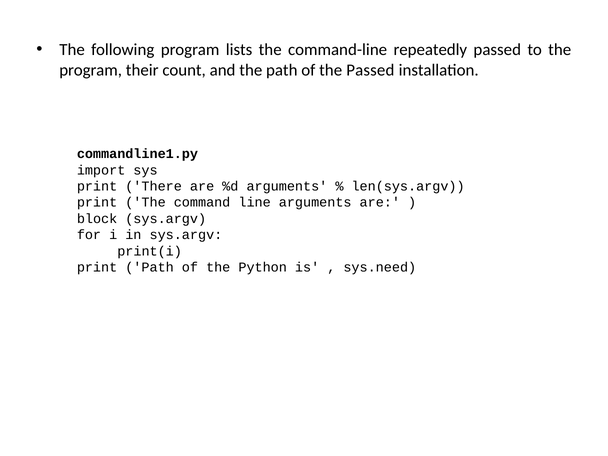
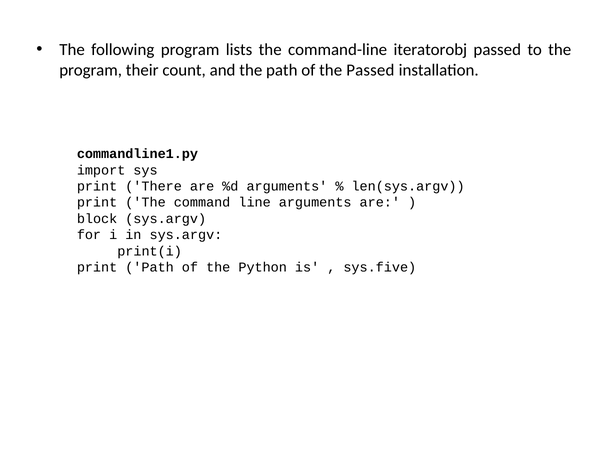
repeatedly: repeatedly -> iteratorobj
sys.need: sys.need -> sys.five
